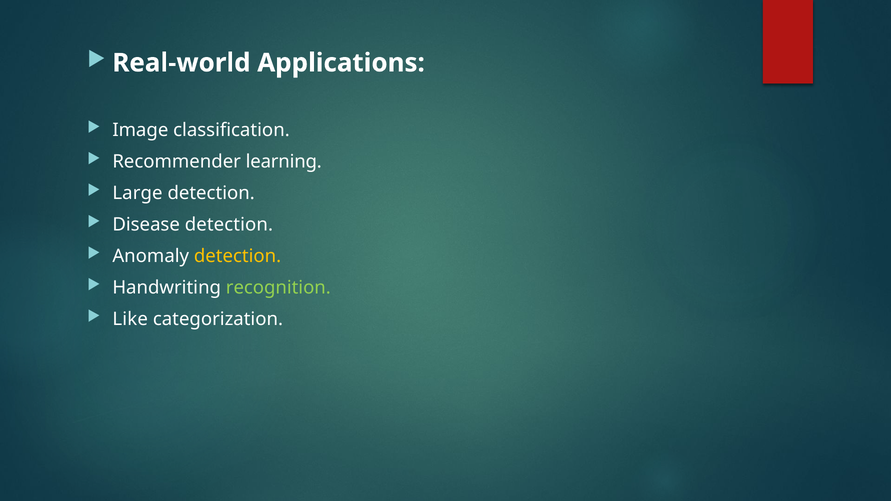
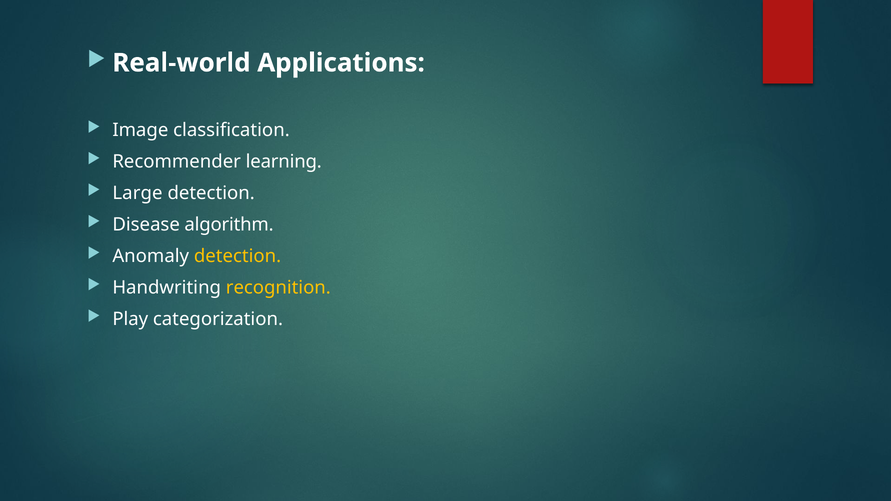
Disease detection: detection -> algorithm
recognition colour: light green -> yellow
Like: Like -> Play
